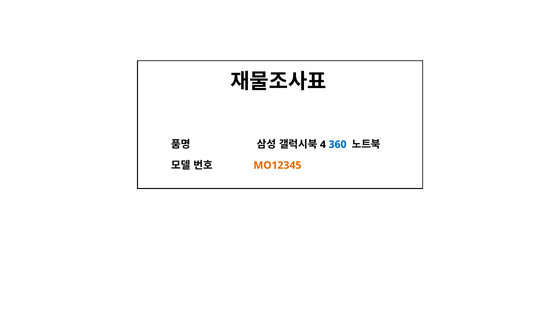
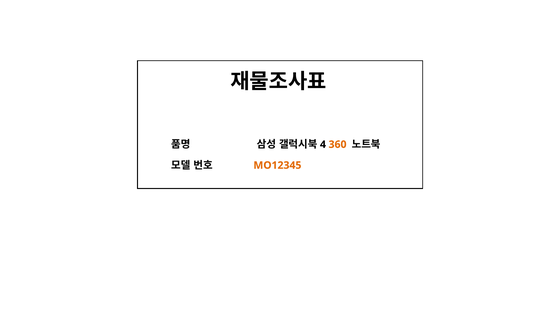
360 colour: blue -> orange
